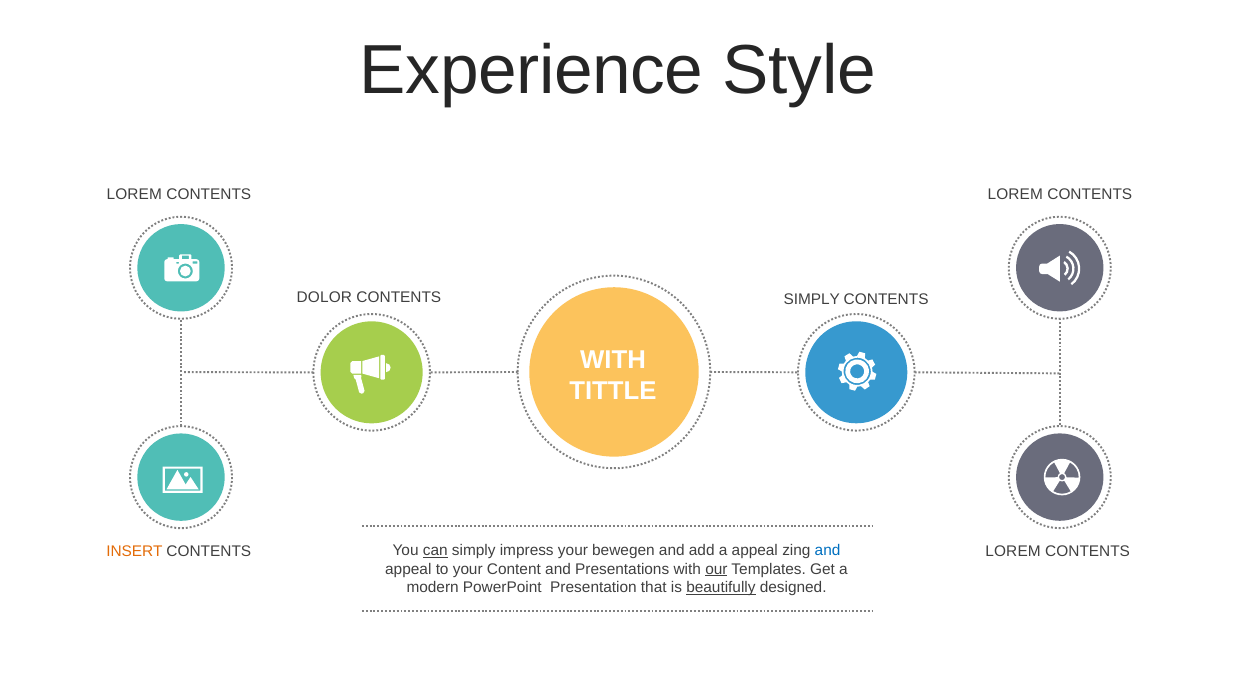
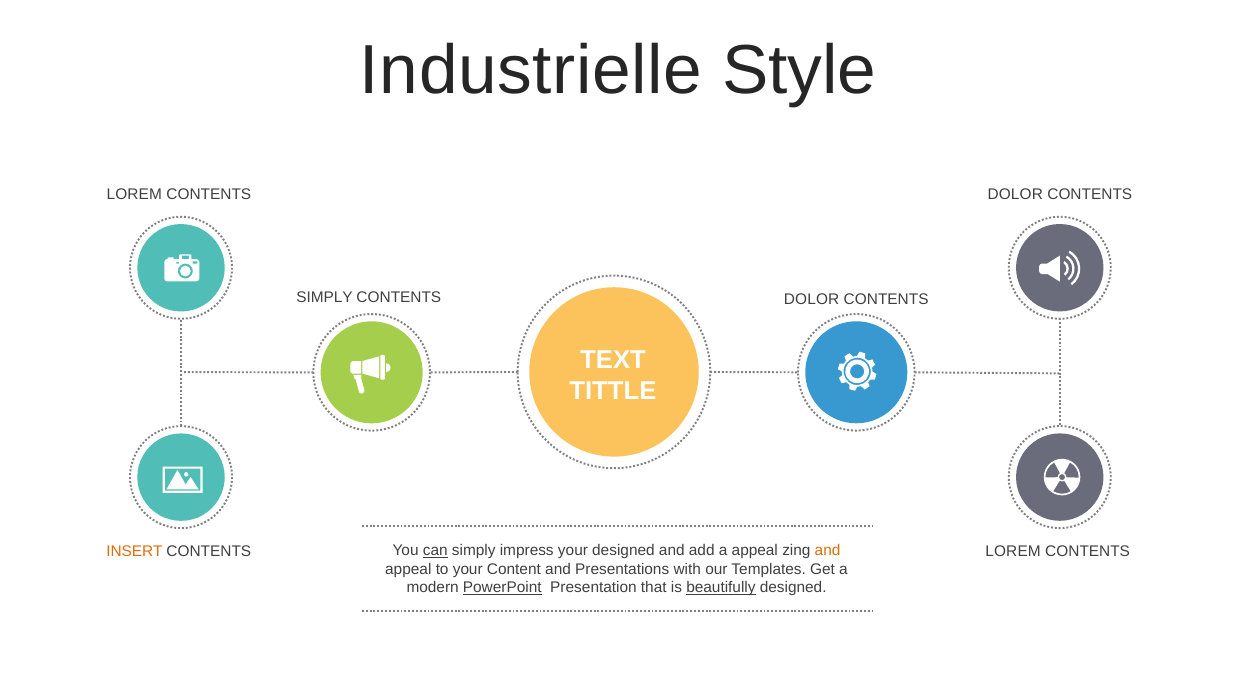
Experience: Experience -> Industrielle
LOREM at (1015, 194): LOREM -> DOLOR
DOLOR at (324, 298): DOLOR -> SIMPLY
SIMPLY at (812, 300): SIMPLY -> DOLOR
WITH at (613, 360): WITH -> TEXT
your bewegen: bewegen -> designed
and at (828, 551) colour: blue -> orange
our underline: present -> none
PowerPoint underline: none -> present
